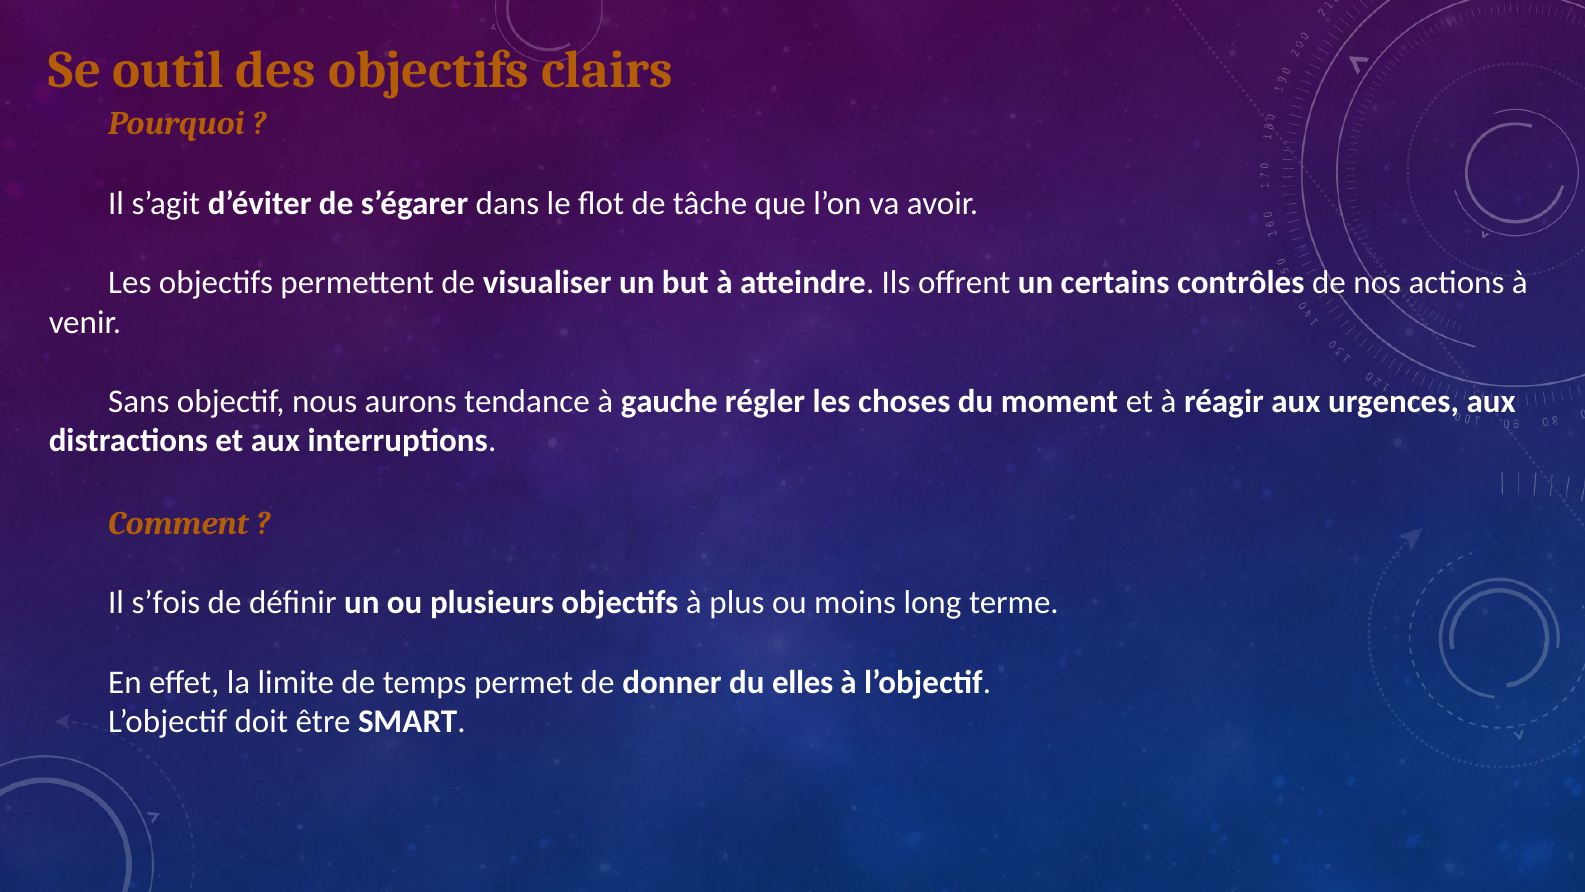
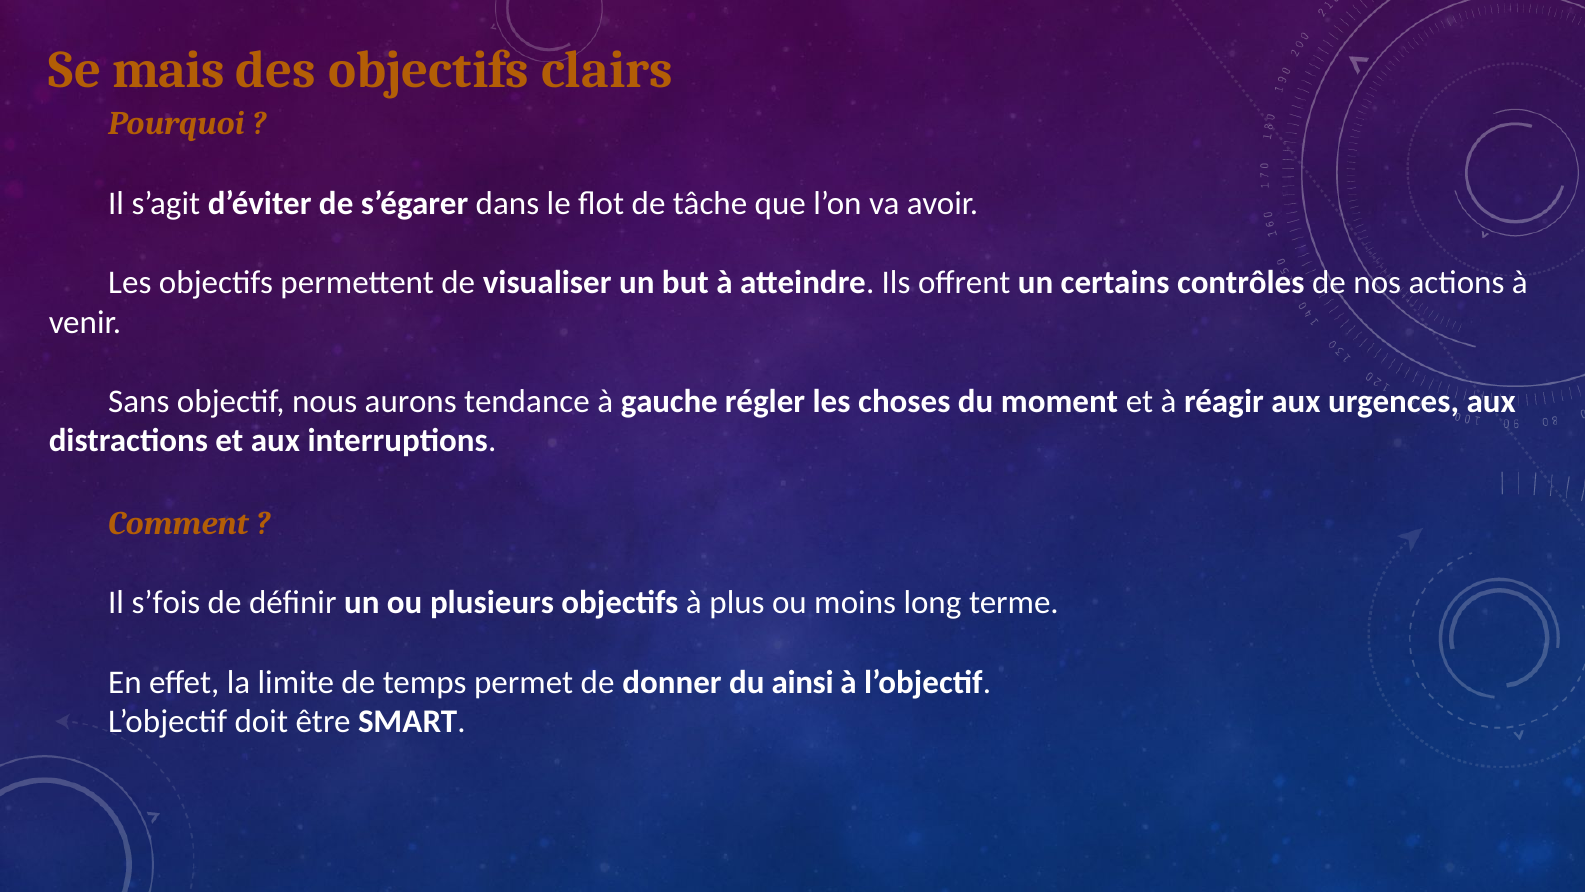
outil: outil -> mais
elles: elles -> ainsi
